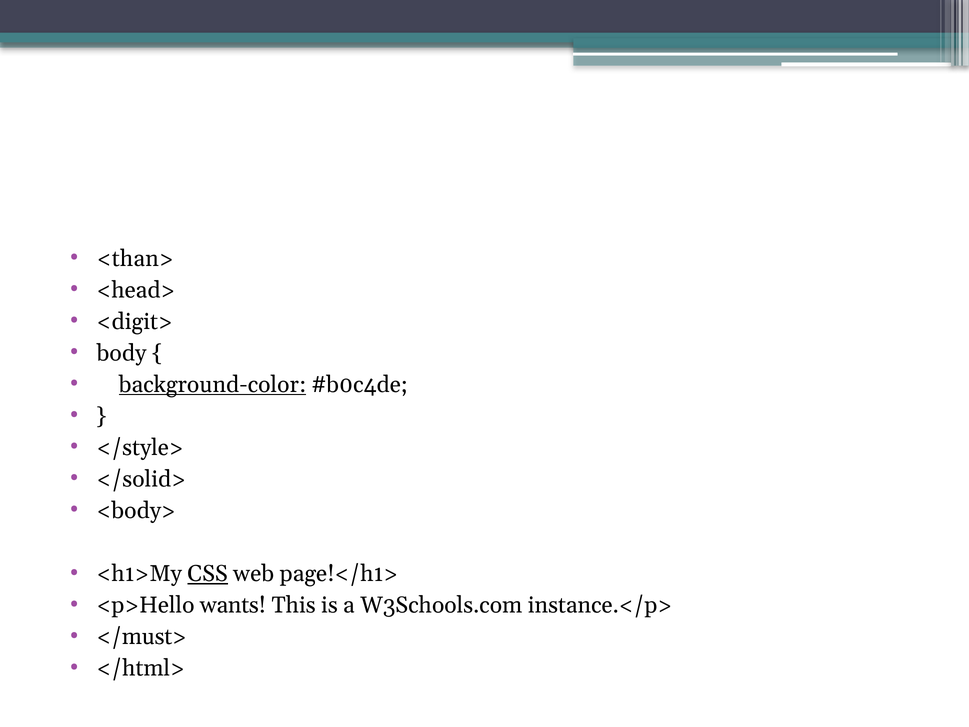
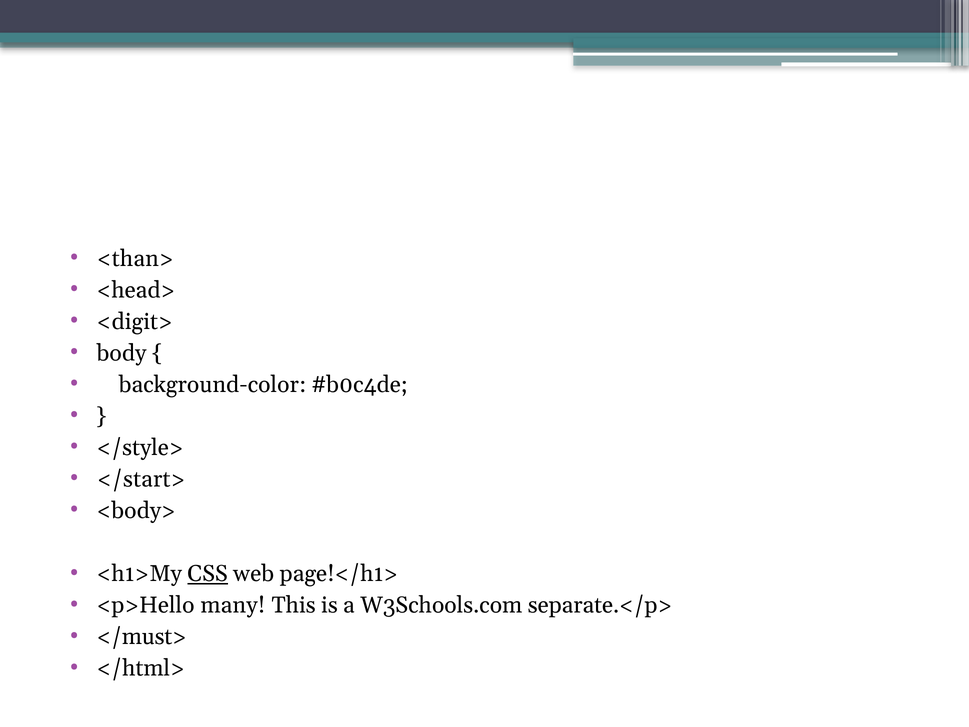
background-color underline: present -> none
</solid>: </solid> -> </start>
wants: wants -> many
instance.</p>: instance.</p> -> separate.</p>
